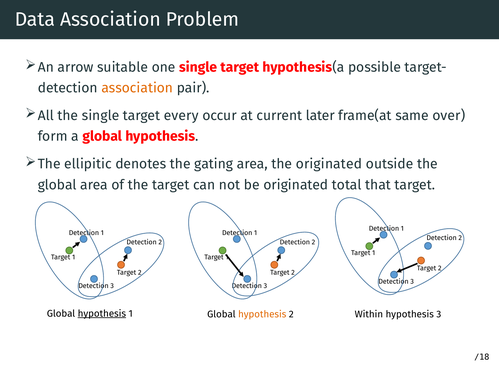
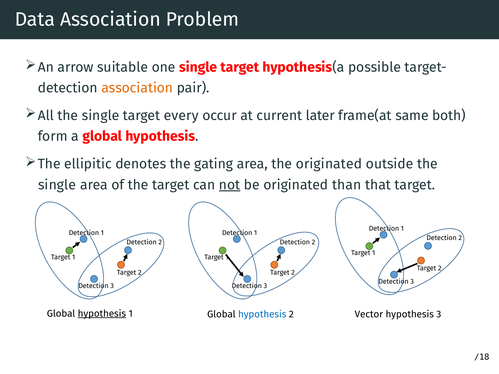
over: over -> both
global at (57, 185): global -> single
not underline: none -> present
total: total -> than
hypothesis at (262, 314) colour: orange -> blue
Within: Within -> Vector
